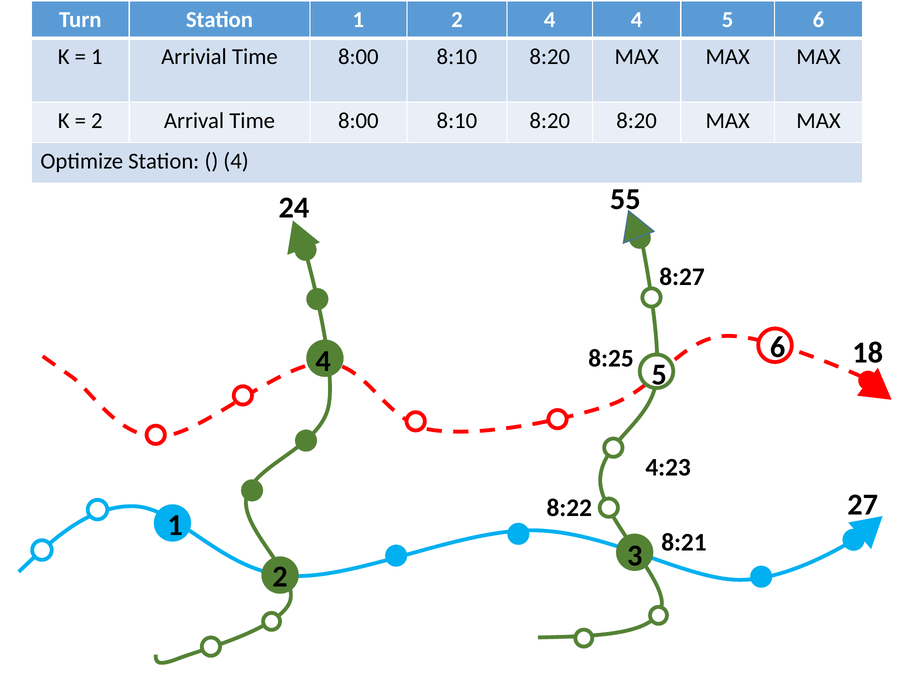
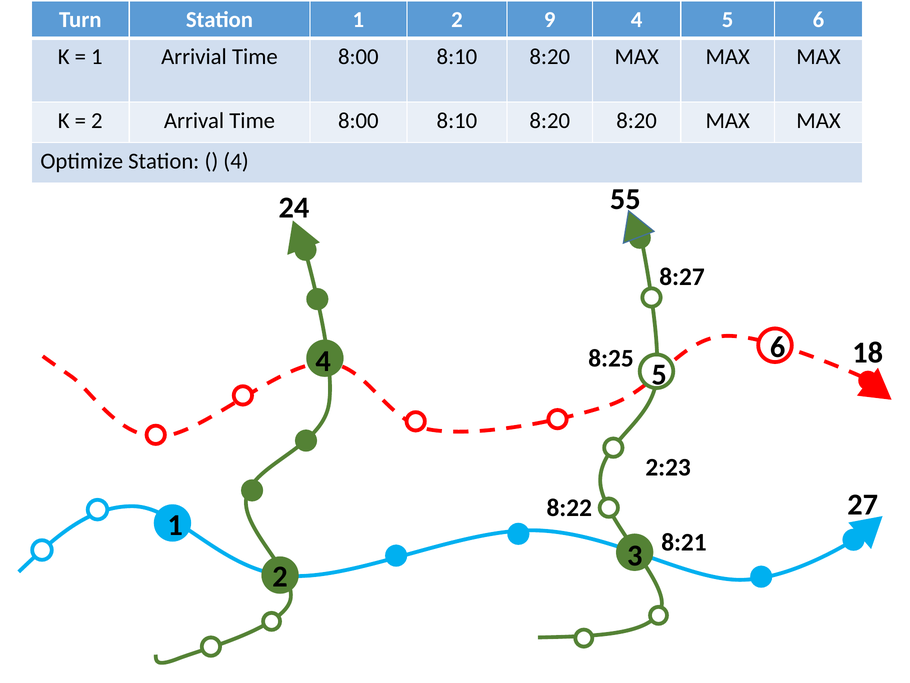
2 4: 4 -> 9
4:23: 4:23 -> 2:23
